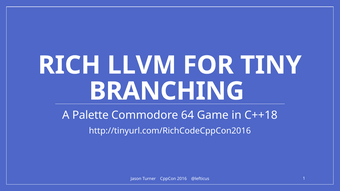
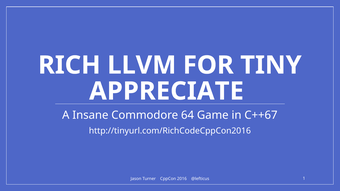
BRANCHING: BRANCHING -> APPRECIATE
Palette: Palette -> Insane
C++18: C++18 -> C++67
